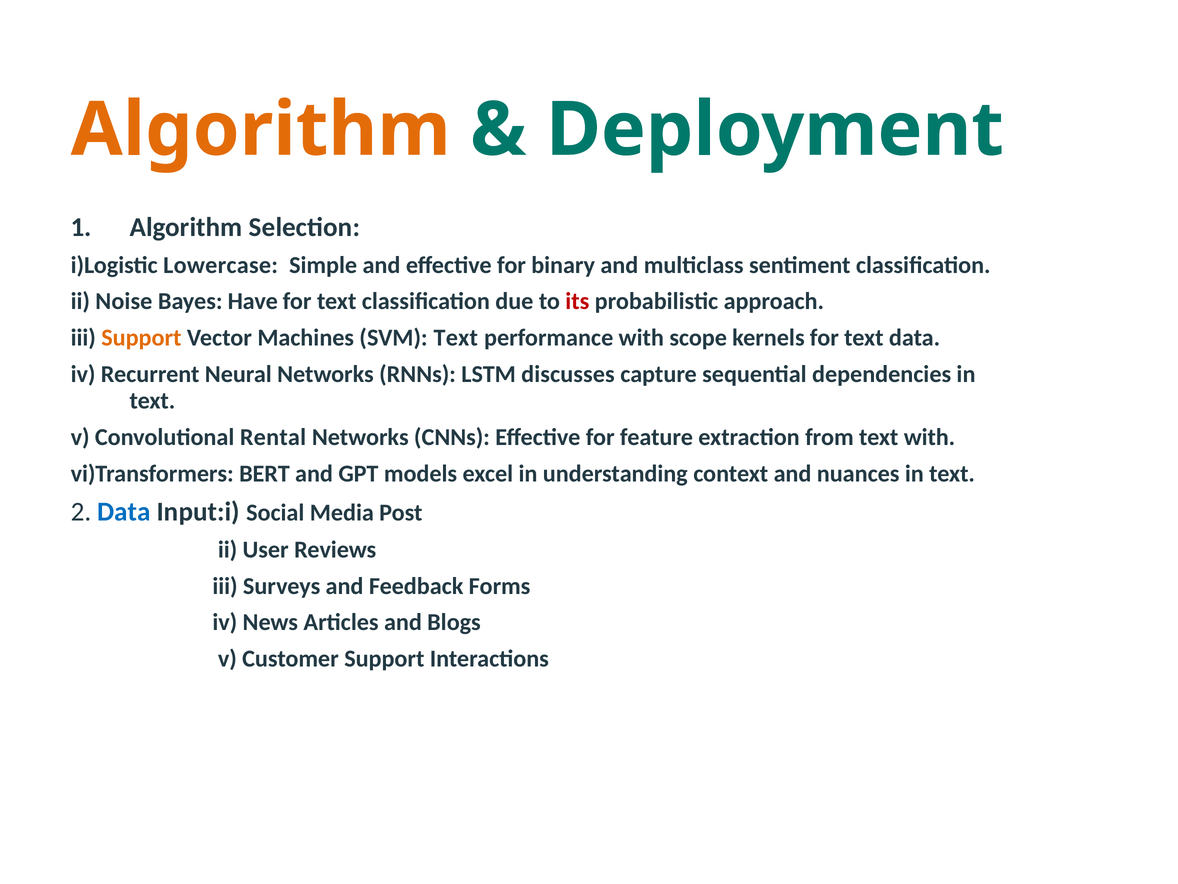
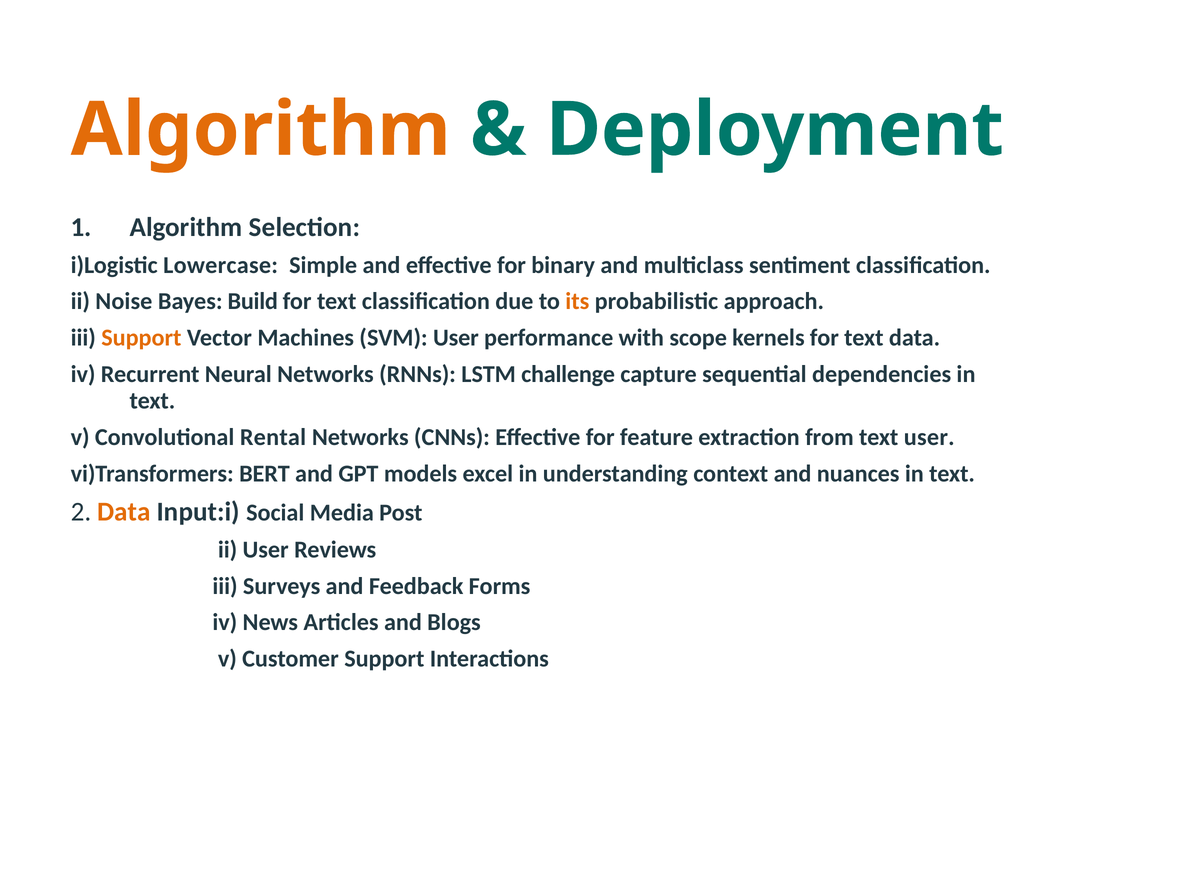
Have: Have -> Build
its colour: red -> orange
SVM Text: Text -> User
discusses: discusses -> challenge
text with: with -> user
Data at (124, 511) colour: blue -> orange
